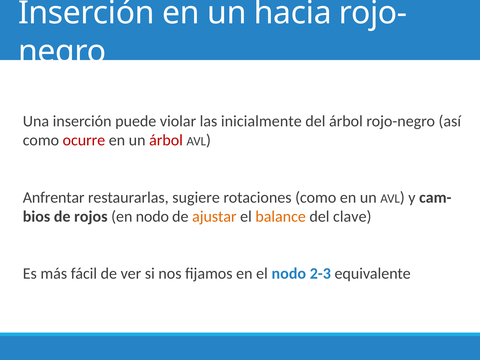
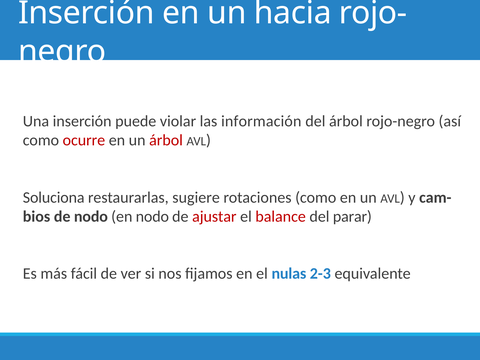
inicialmente: inicialmente -> información
Anfrentar: Anfrentar -> Soluciona
de rojos: rojos -> nodo
ajustar colour: orange -> red
balance colour: orange -> red
clave: clave -> parar
el nodo: nodo -> nulas
